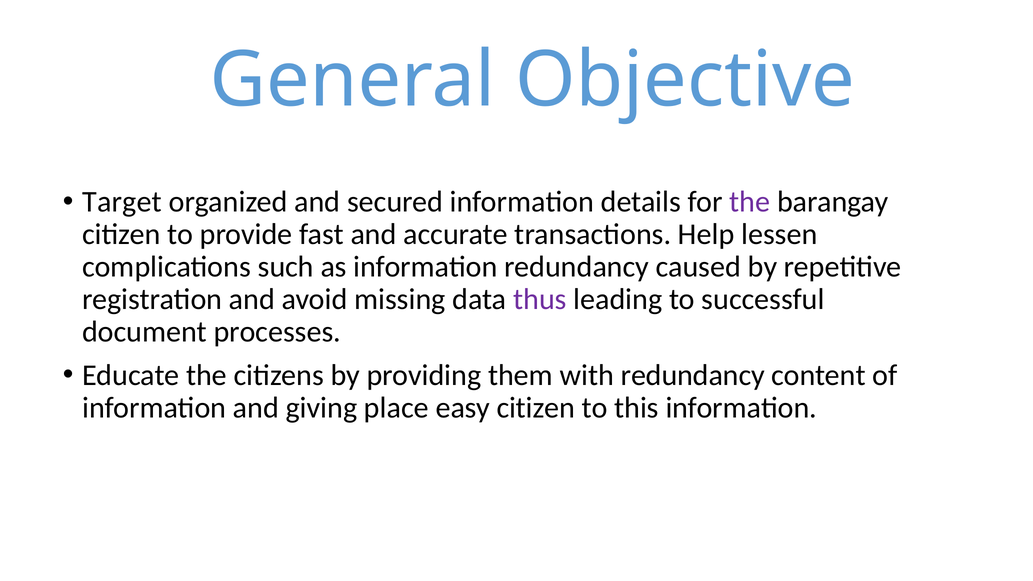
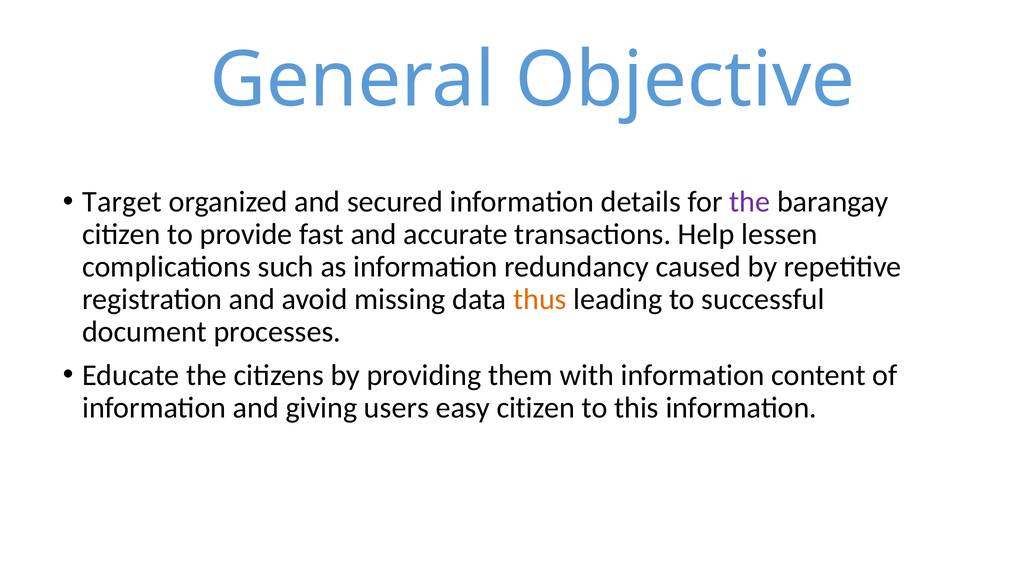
thus colour: purple -> orange
with redundancy: redundancy -> information
place: place -> users
